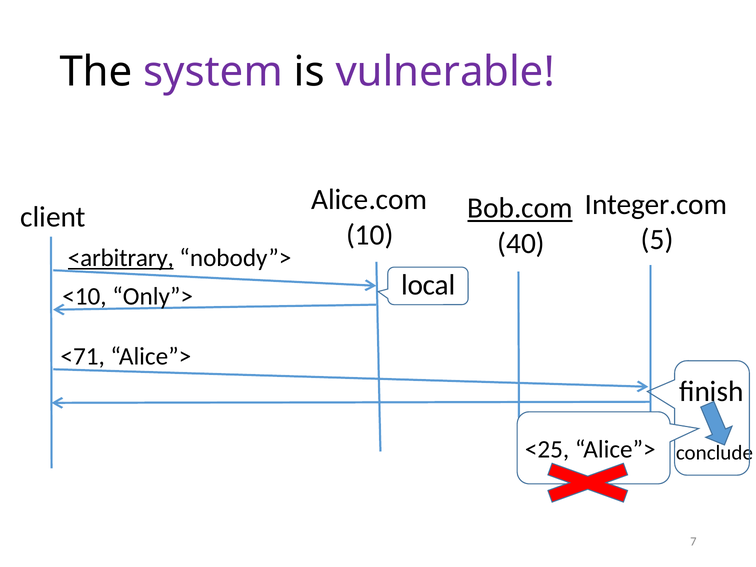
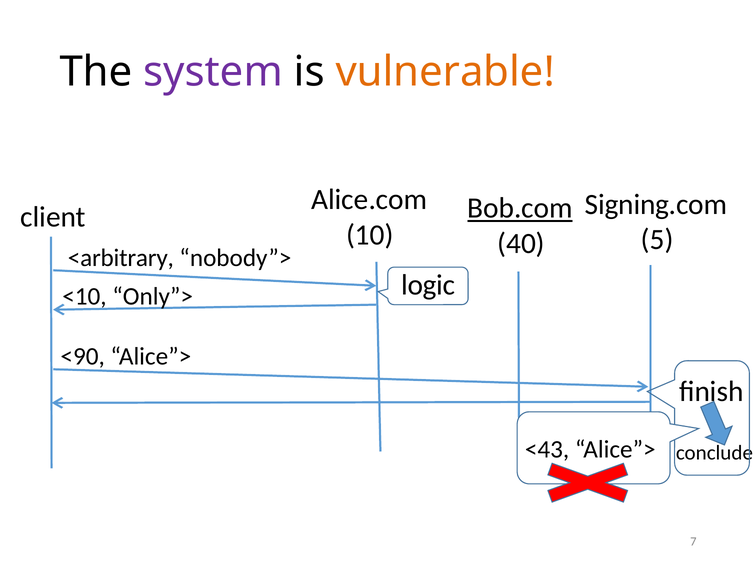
vulnerable colour: purple -> orange
Integer.com: Integer.com -> Signing.com
<arbitrary underline: present -> none
local: local -> logic
<71: <71 -> <90
<25: <25 -> <43
